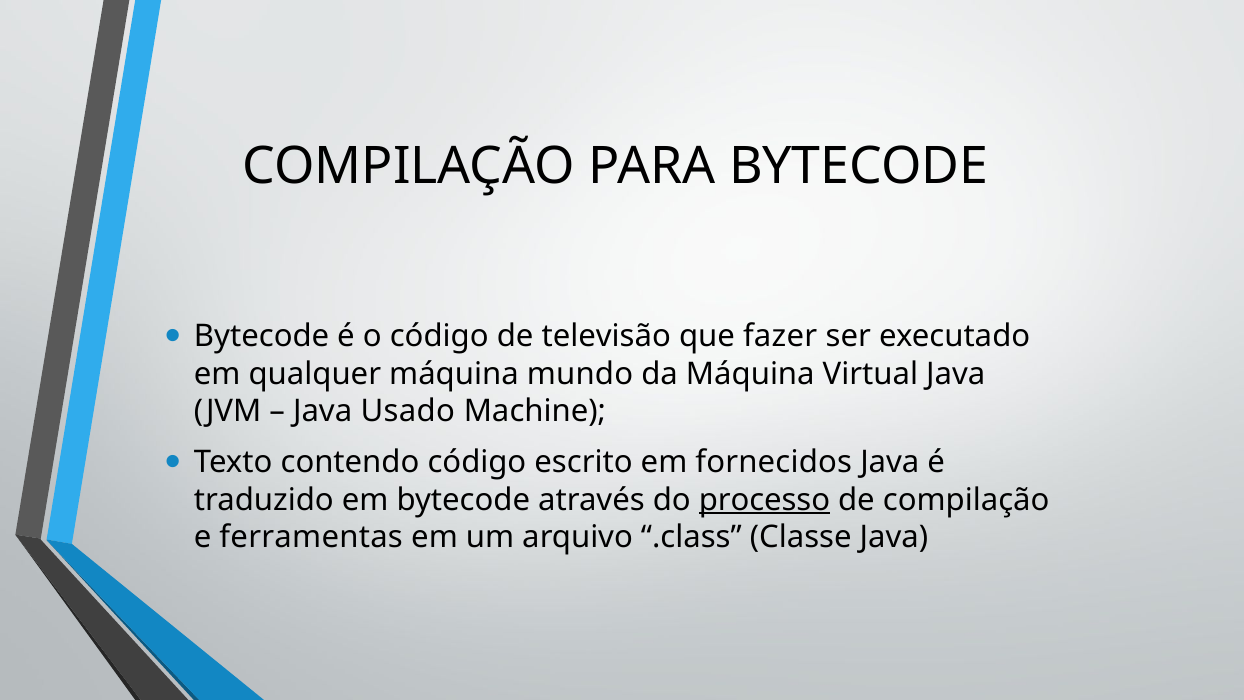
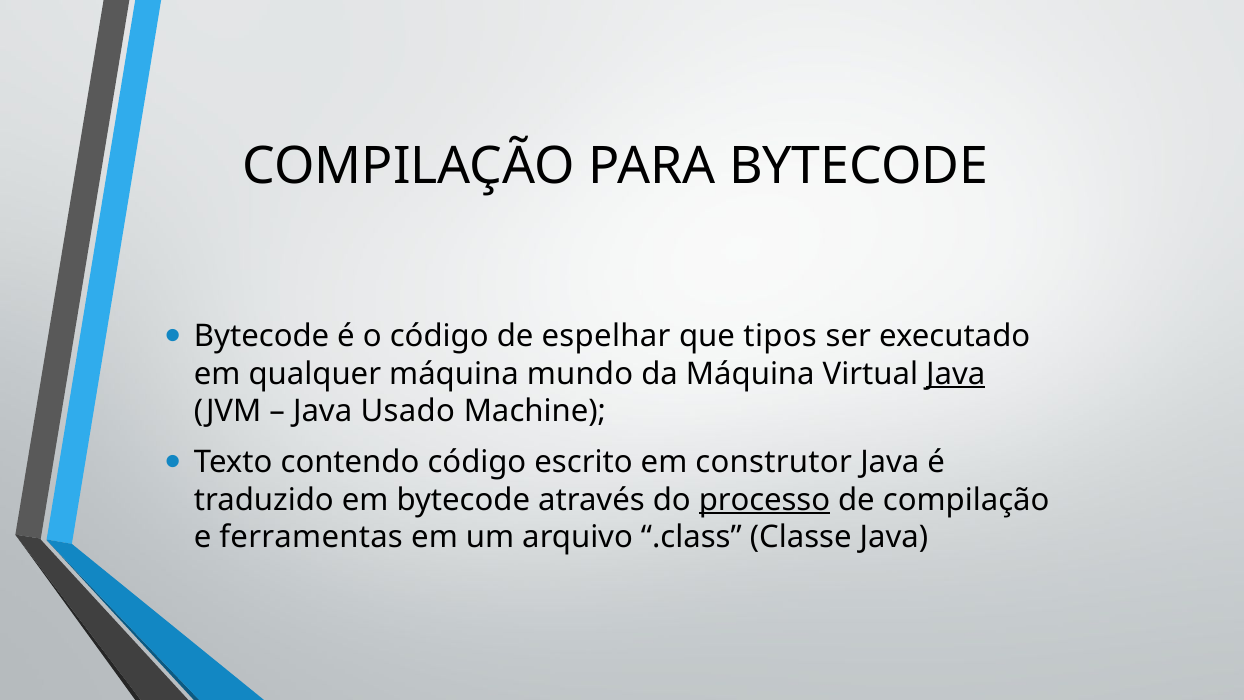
televisão: televisão -> espelhar
fazer: fazer -> tipos
Java at (956, 374) underline: none -> present
fornecidos: fornecidos -> construtor
